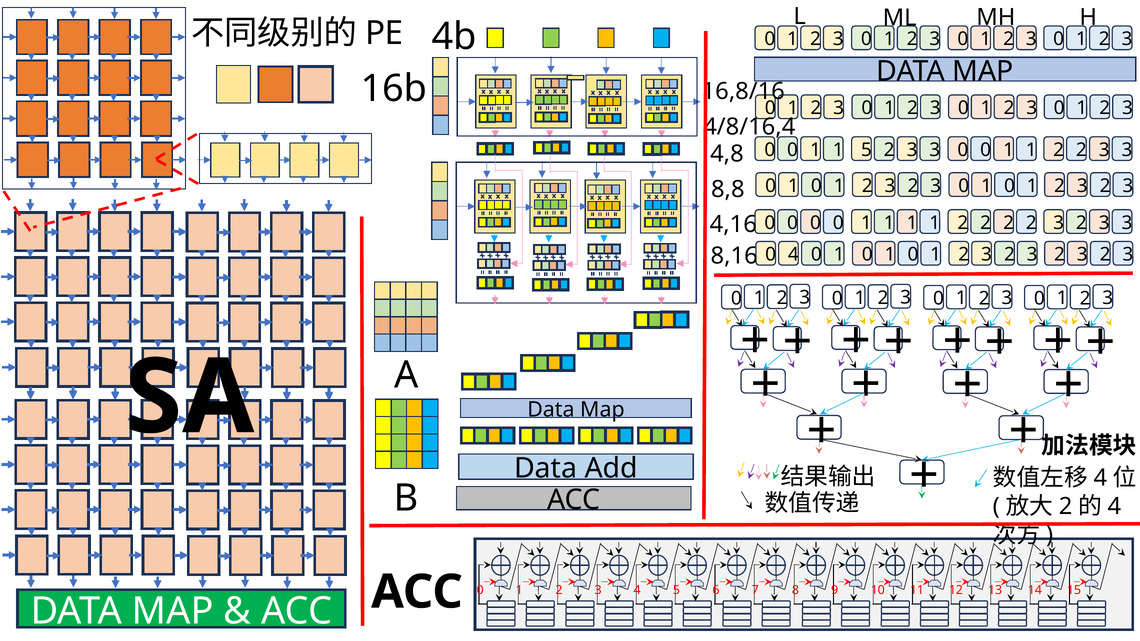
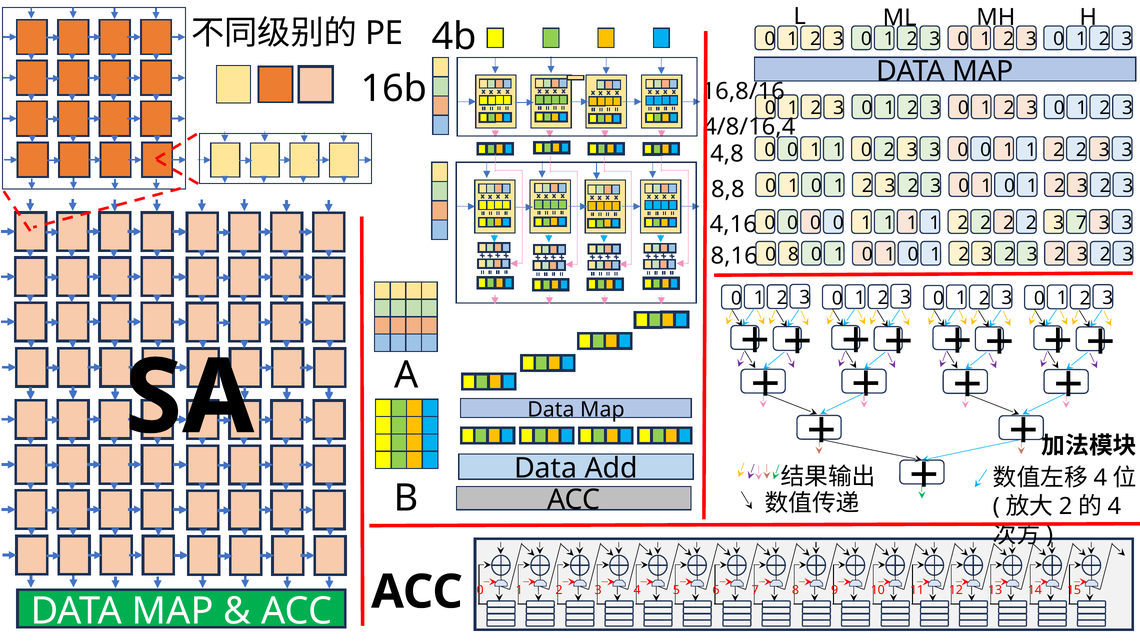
1 1 5: 5 -> 0
2 2 3 2: 2 -> 7
0 4: 4 -> 8
